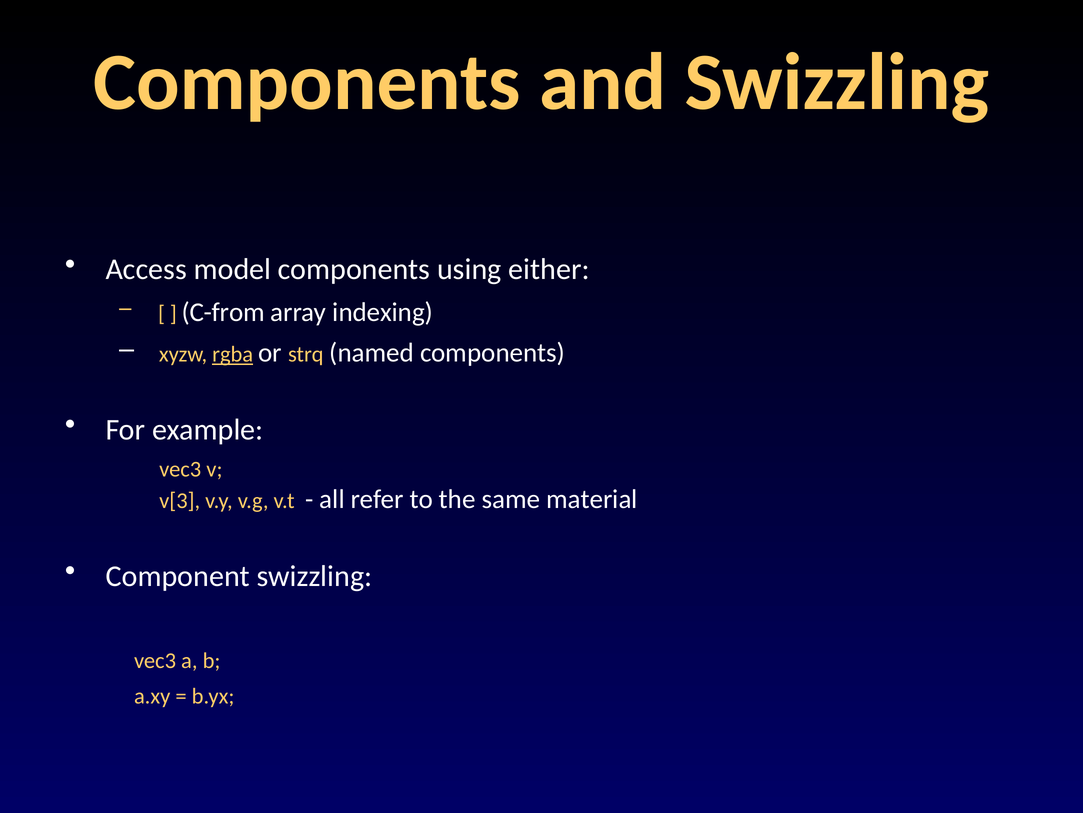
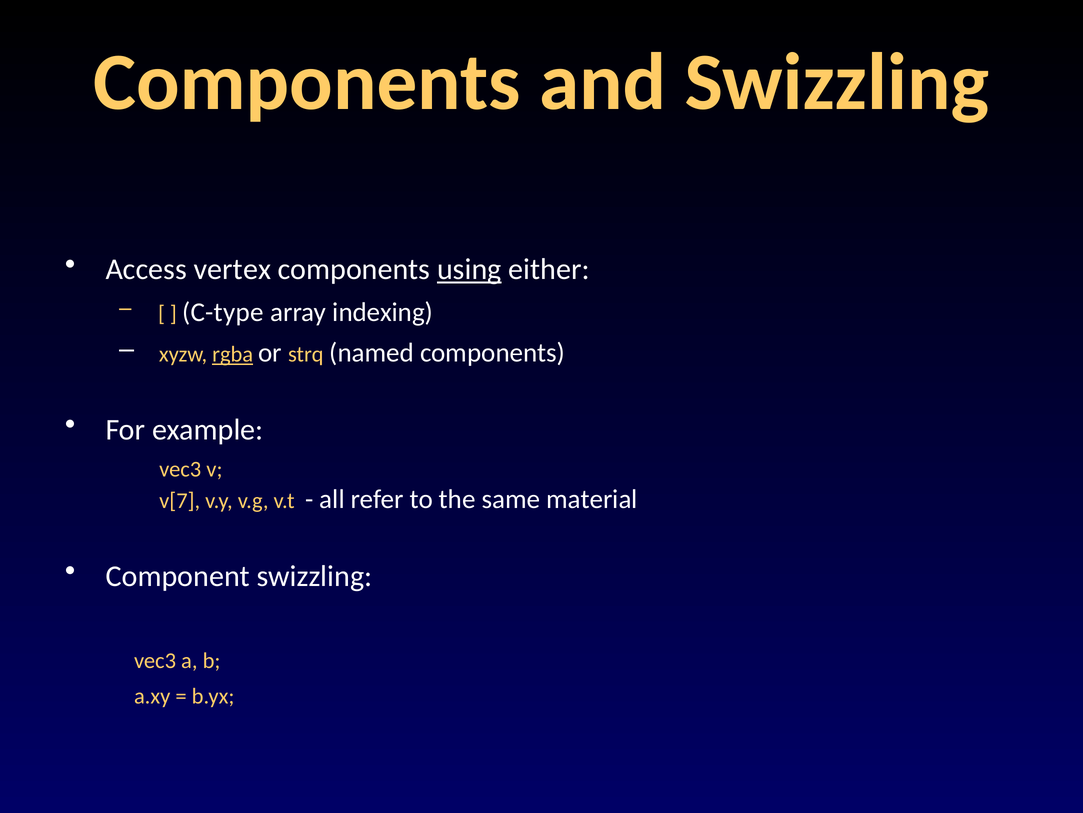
model: model -> vertex
using underline: none -> present
C-from: C-from -> C-type
v[3: v[3 -> v[7
